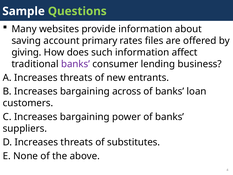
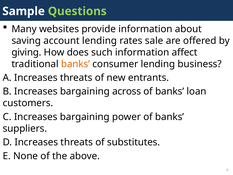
account primary: primary -> lending
files: files -> sale
banks at (76, 64) colour: purple -> orange
